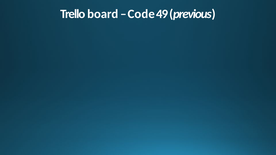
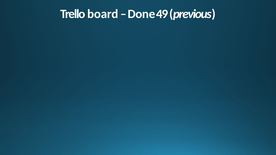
Code: Code -> Done
